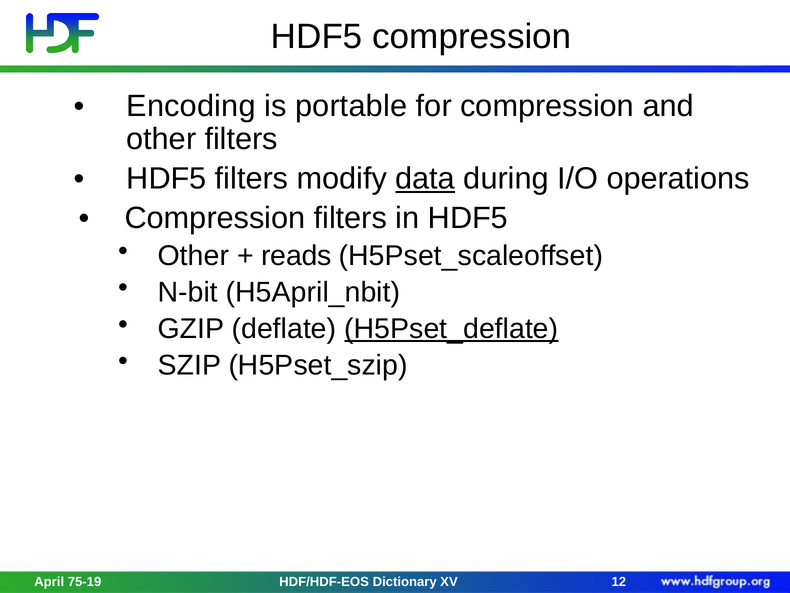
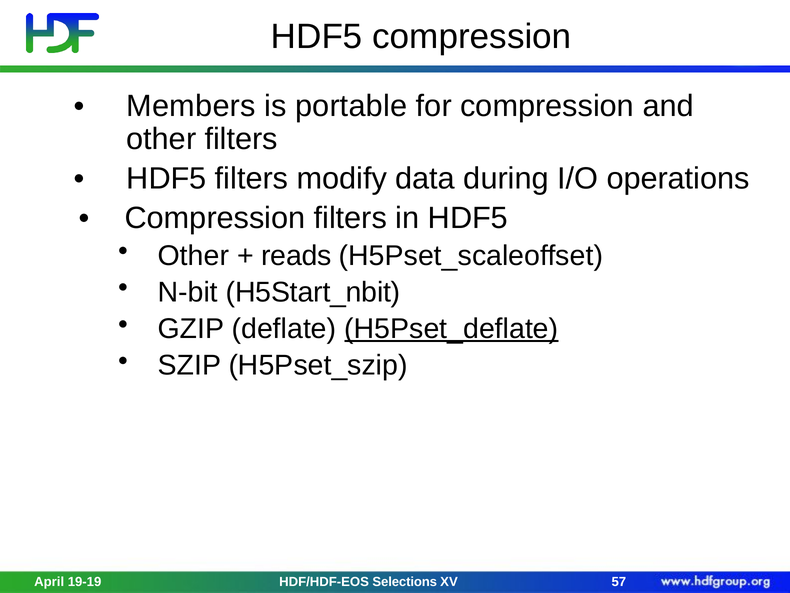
Encoding: Encoding -> Members
data underline: present -> none
H5April_nbit: H5April_nbit -> H5Start_nbit
75-19: 75-19 -> 19-19
Dictionary: Dictionary -> Selections
12: 12 -> 57
